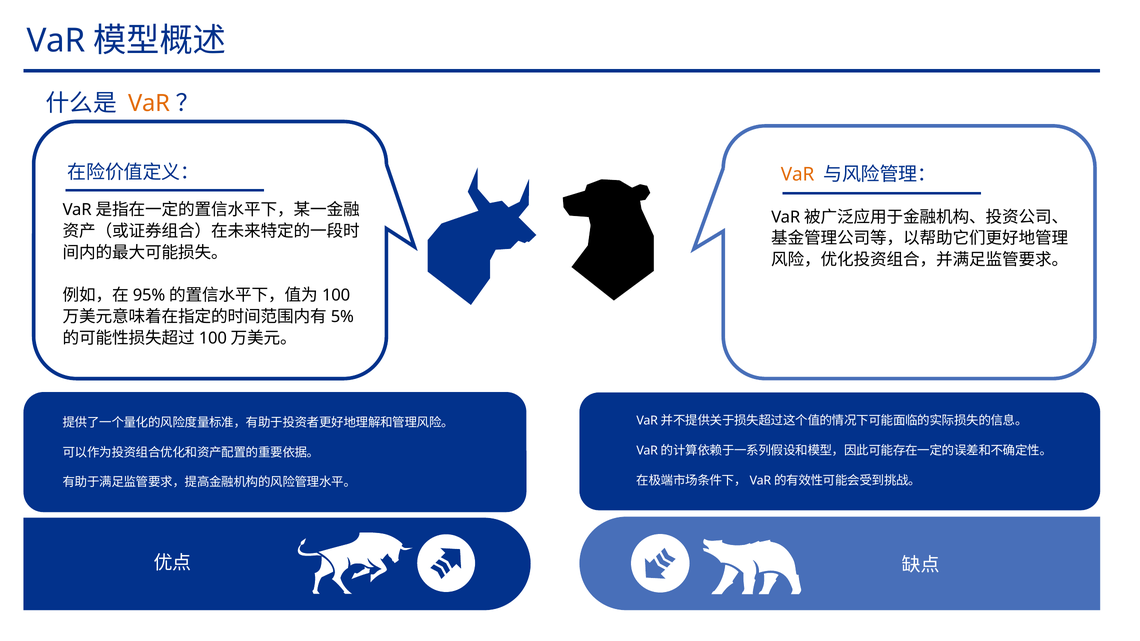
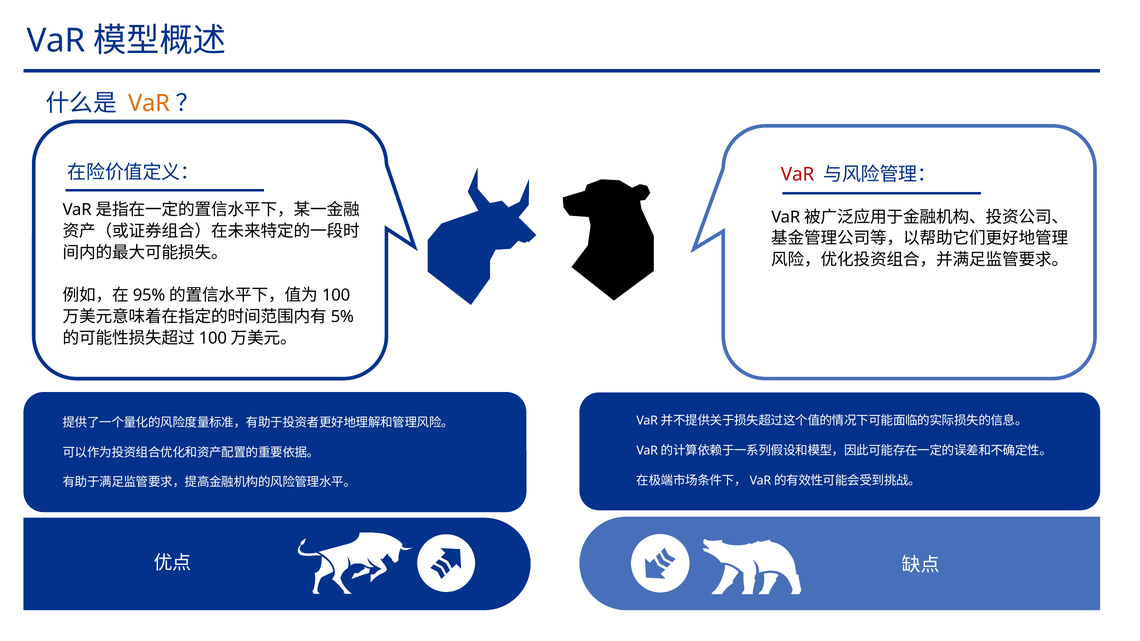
VaR at (798, 175) colour: orange -> red
